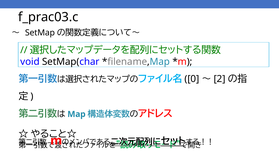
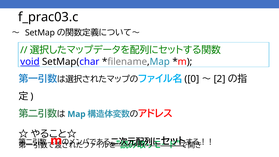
void underline: none -> present
